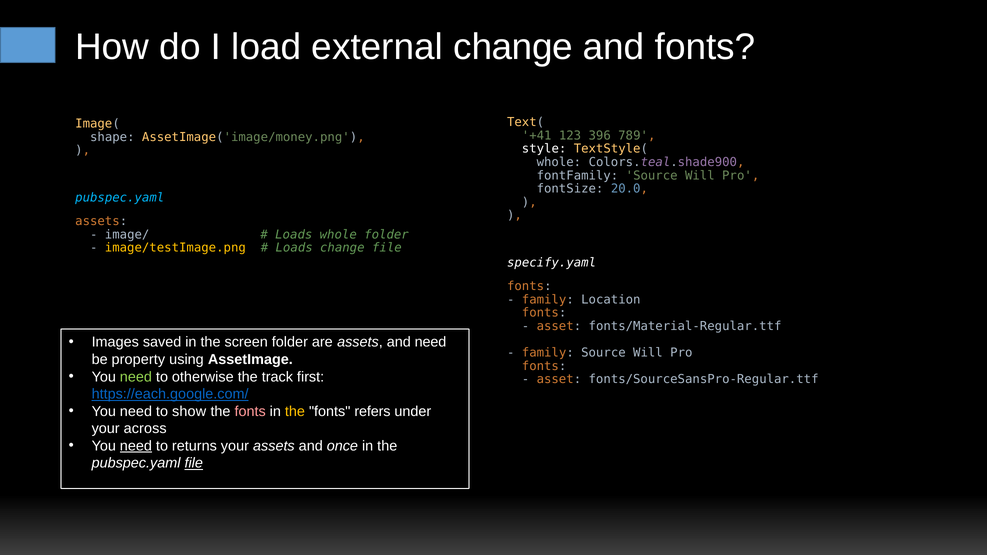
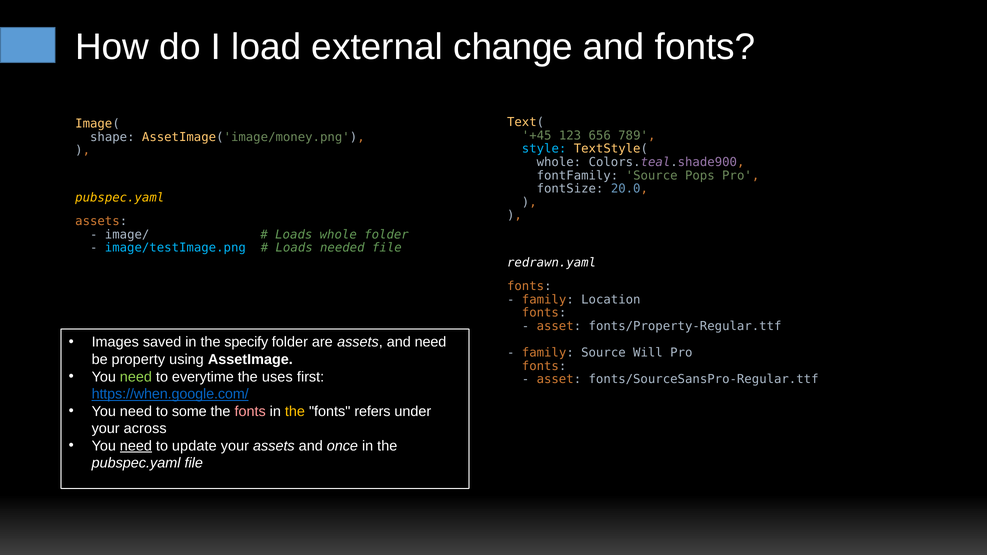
+41: +41 -> +45
396: 396 -> 656
style colour: white -> light blue
fontFamily Source Will: Will -> Pops
pubspec.yaml at (120, 198) colour: light blue -> yellow
image/testImage.png colour: yellow -> light blue
Loads change: change -> needed
specify.yaml: specify.yaml -> redrawn.yaml
fonts/Material-Regular.ttf: fonts/Material-Regular.ttf -> fonts/Property-Regular.ttf
screen: screen -> specify
otherwise: otherwise -> everytime
track: track -> uses
https://each.google.com/: https://each.google.com/ -> https://when.google.com/
show: show -> some
returns: returns -> update
file at (194, 463) underline: present -> none
